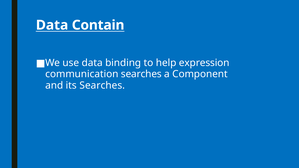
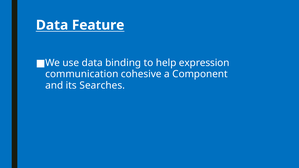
Contain: Contain -> Feature
communication searches: searches -> cohesive
